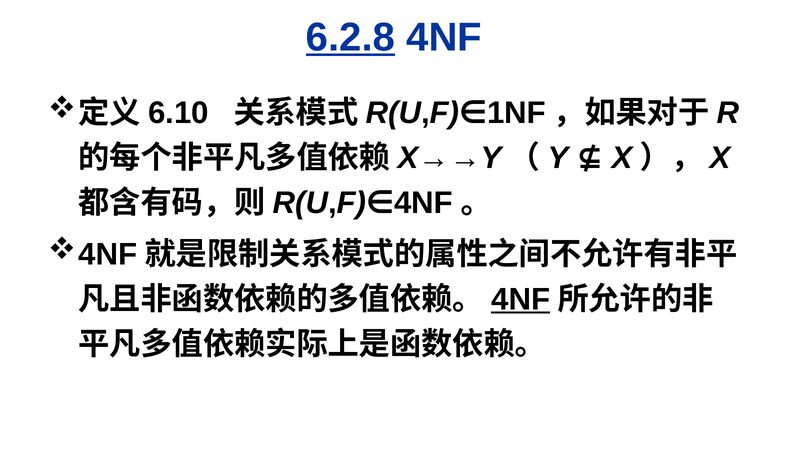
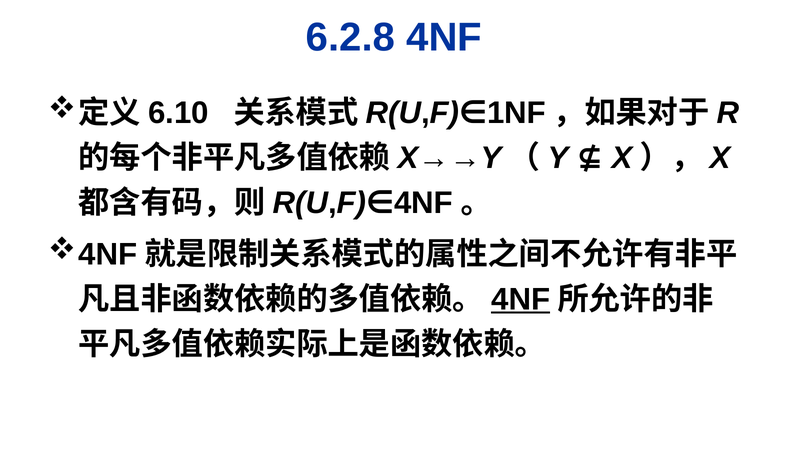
6.2.8 underline: present -> none
